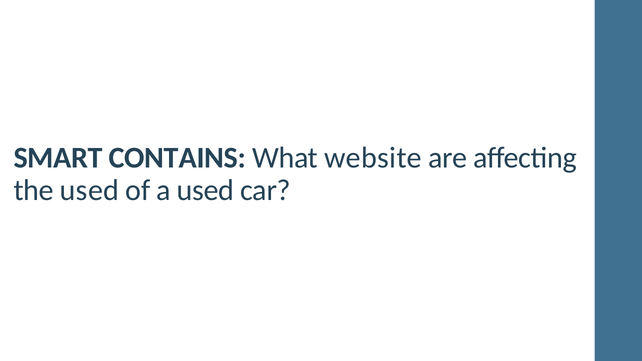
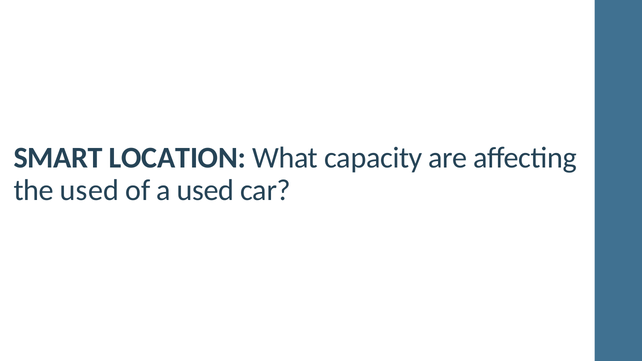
CONTAINS: CONTAINS -> LOCATION
website: website -> capacity
